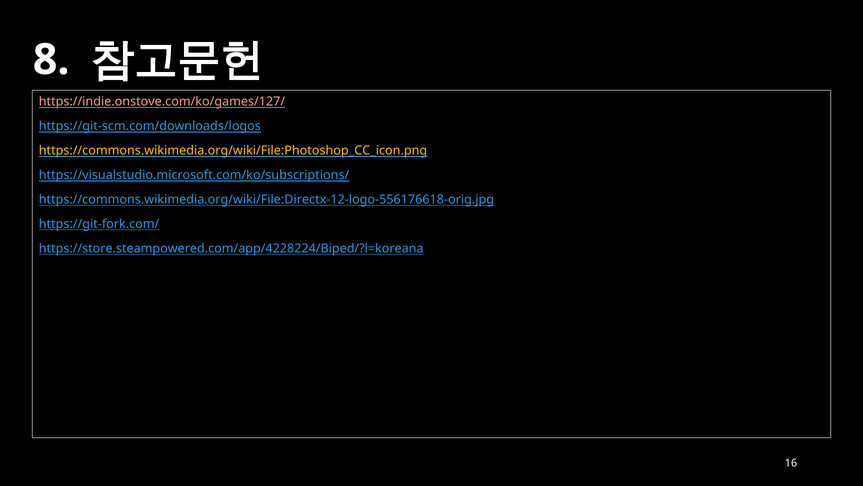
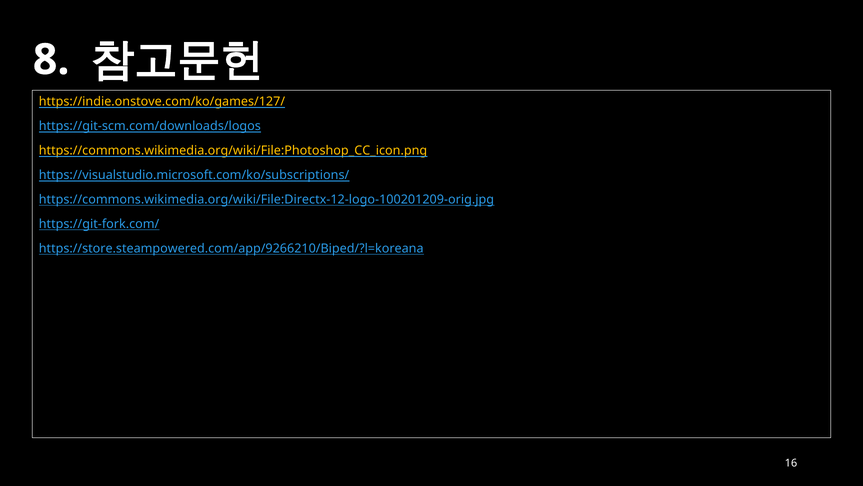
https://indie.onstove.com/ko/games/127/ colour: pink -> yellow
https://commons.wikimedia.org/wiki/File:Directx-12-logo-556176618-orig.jpg: https://commons.wikimedia.org/wiki/File:Directx-12-logo-556176618-orig.jpg -> https://commons.wikimedia.org/wiki/File:Directx-12-logo-100201209-orig.jpg
https://store.steampowered.com/app/4228224/Biped/?l=koreana: https://store.steampowered.com/app/4228224/Biped/?l=koreana -> https://store.steampowered.com/app/9266210/Biped/?l=koreana
